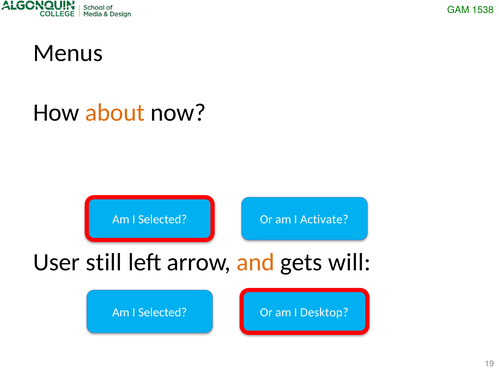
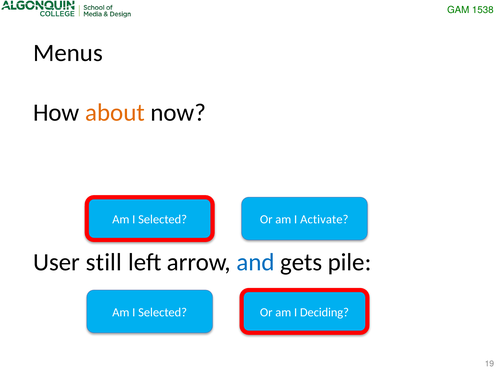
and colour: orange -> blue
will: will -> pile
Desktop: Desktop -> Deciding
